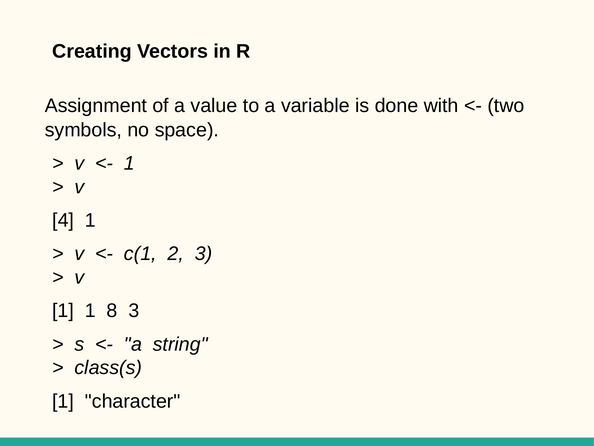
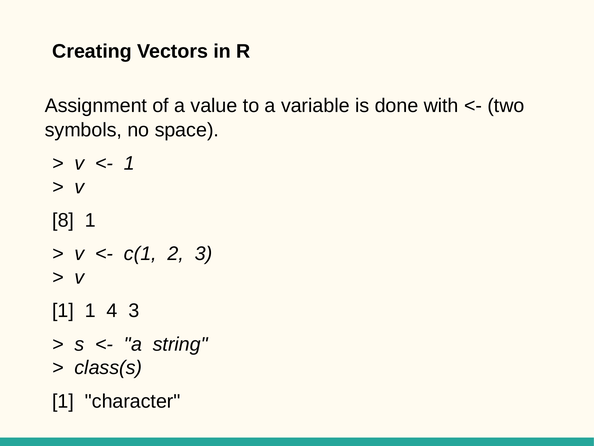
4: 4 -> 8
8: 8 -> 4
